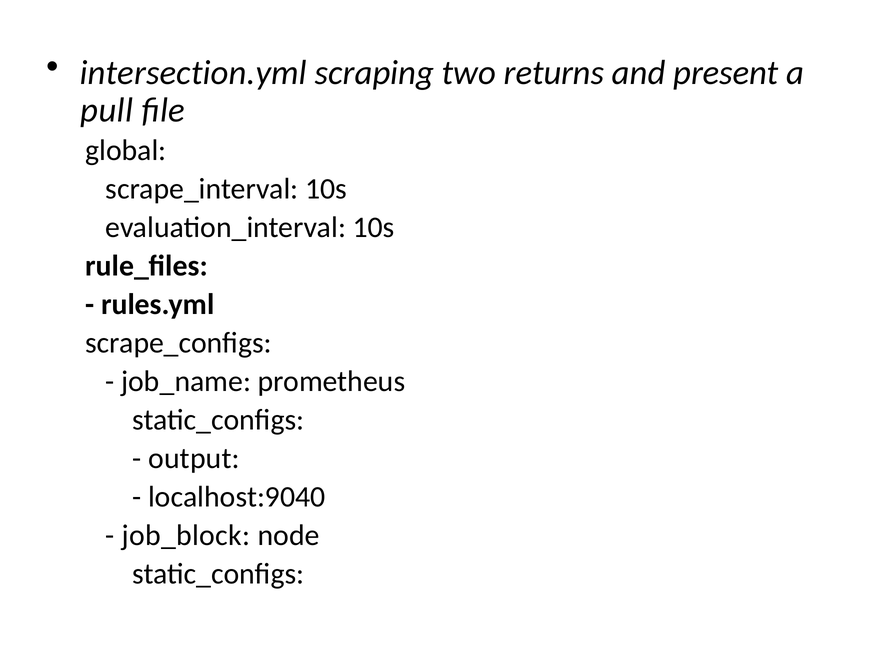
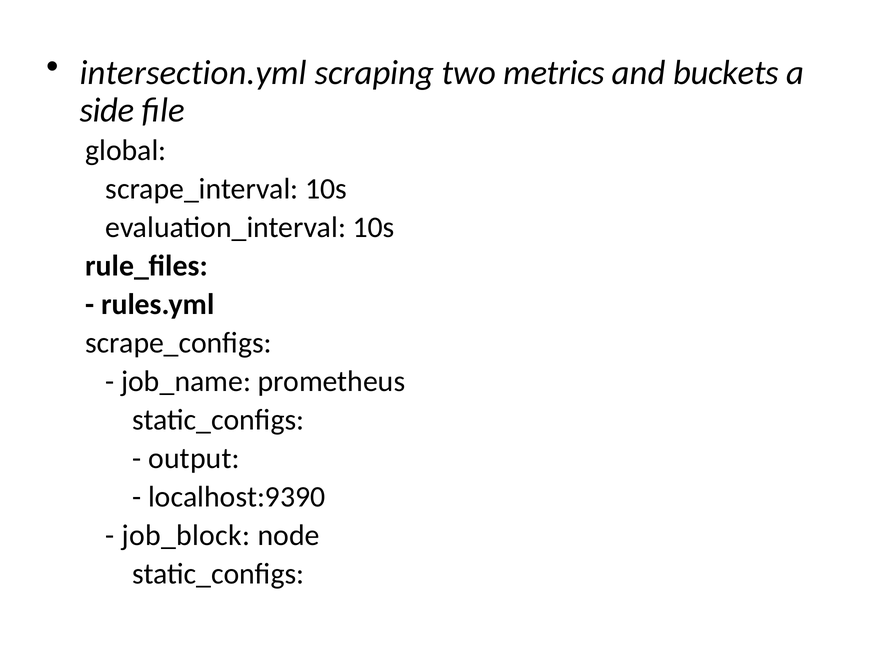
returns: returns -> metrics
present: present -> buckets
pull: pull -> side
localhost:9040: localhost:9040 -> localhost:9390
